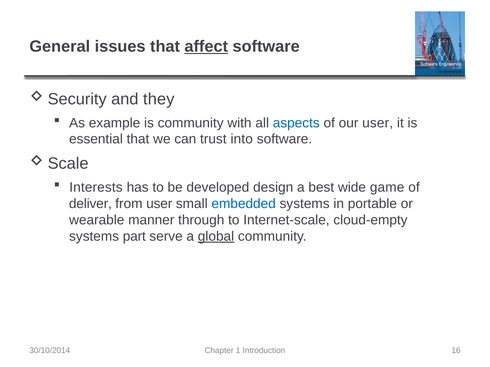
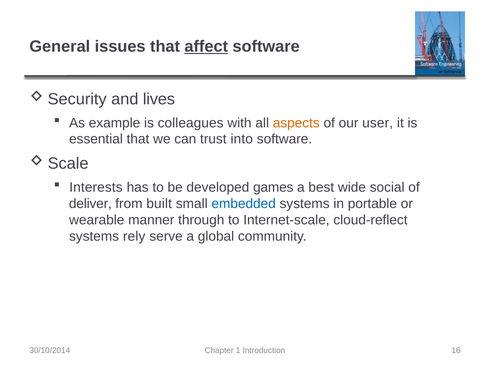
they: they -> lives
is community: community -> colleagues
aspects colour: blue -> orange
design: design -> games
game: game -> social
from user: user -> built
cloud-empty: cloud-empty -> cloud-reflect
part: part -> rely
global underline: present -> none
